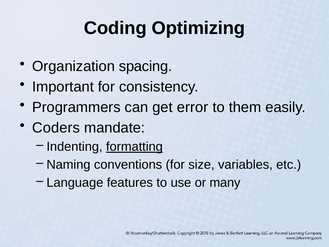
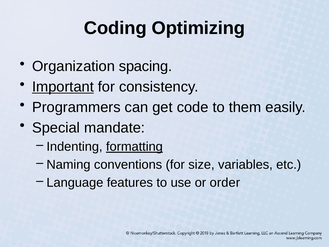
Important underline: none -> present
error: error -> code
Coders: Coders -> Special
many: many -> order
